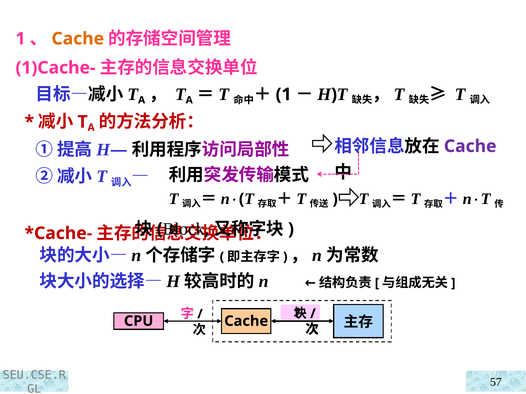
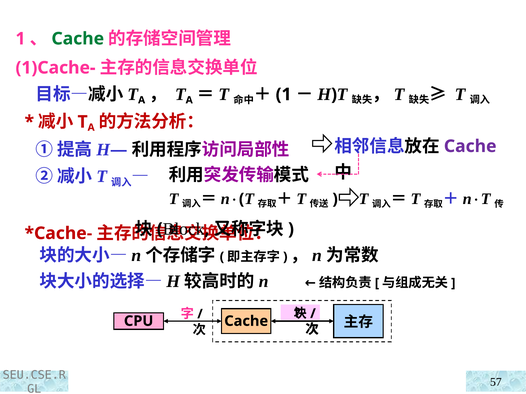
Cache at (78, 39) colour: orange -> green
